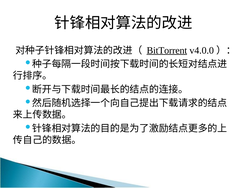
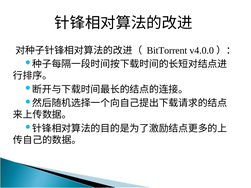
BitTorrent underline: present -> none
